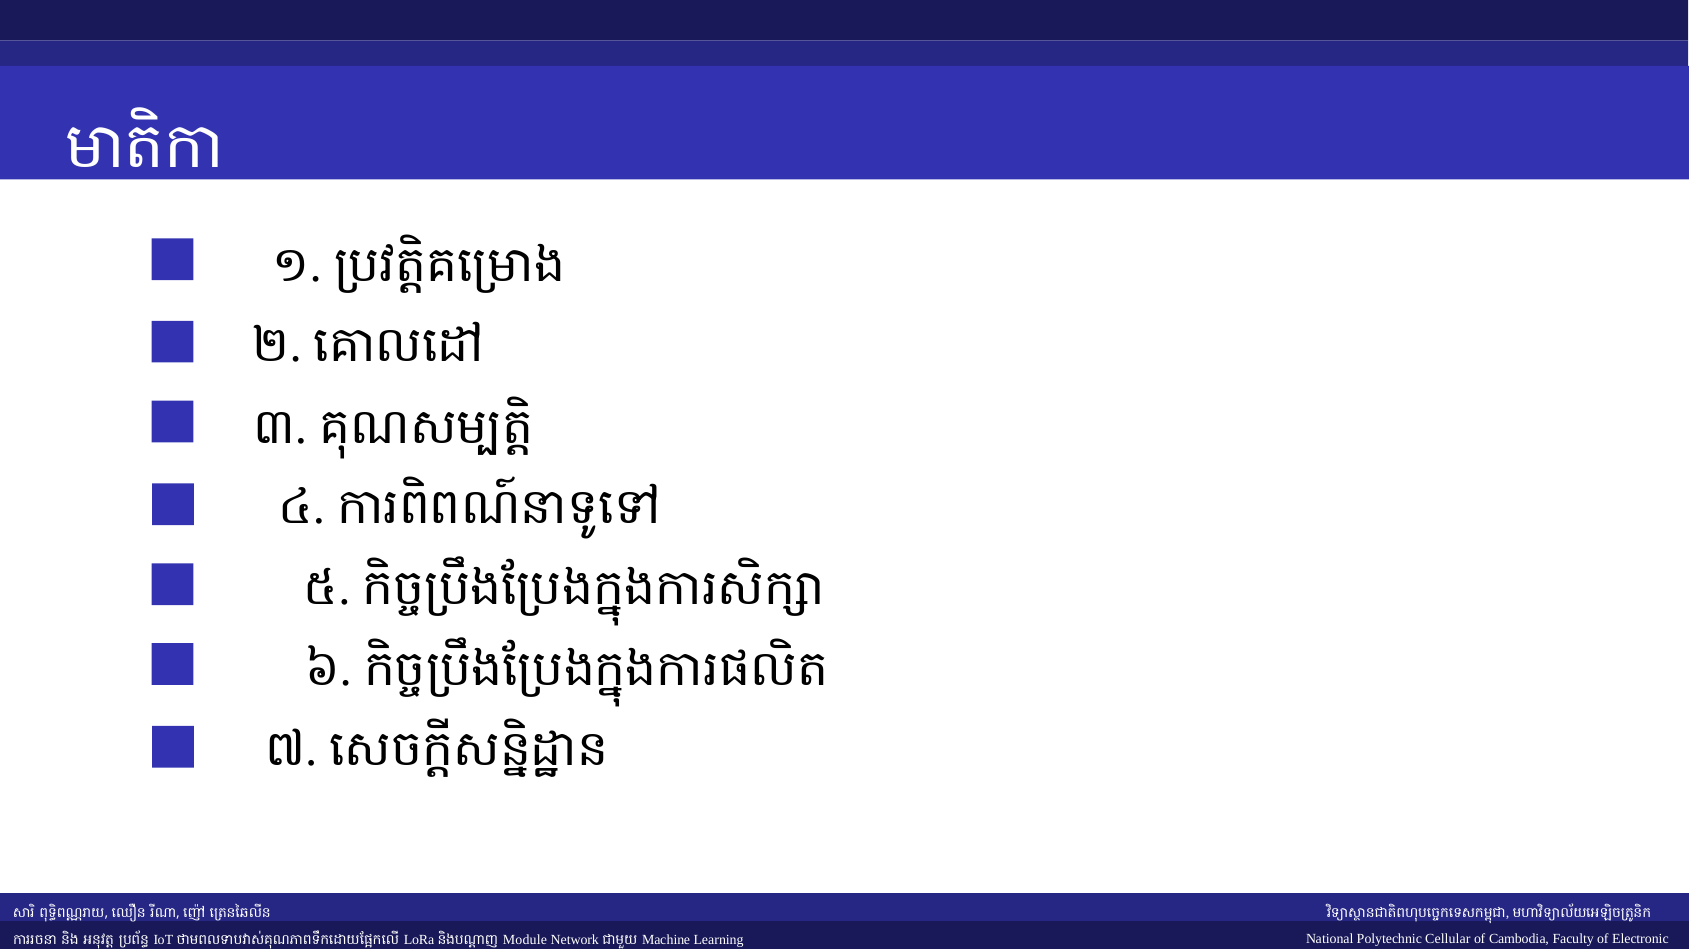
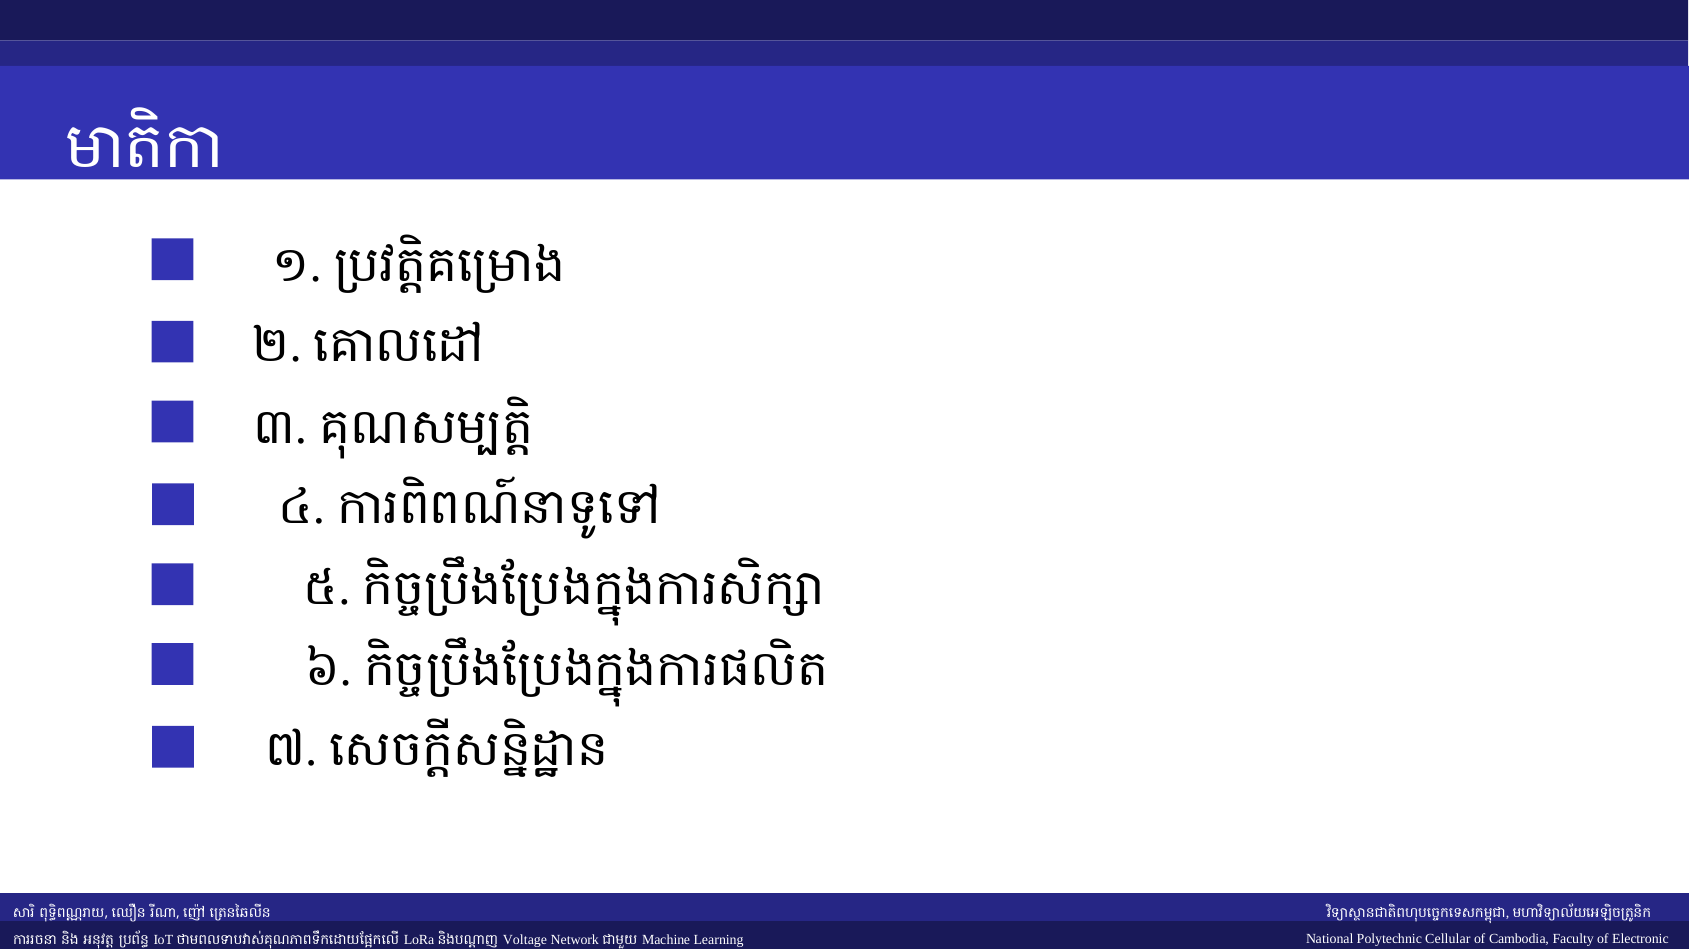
Module: Module -> Voltage
